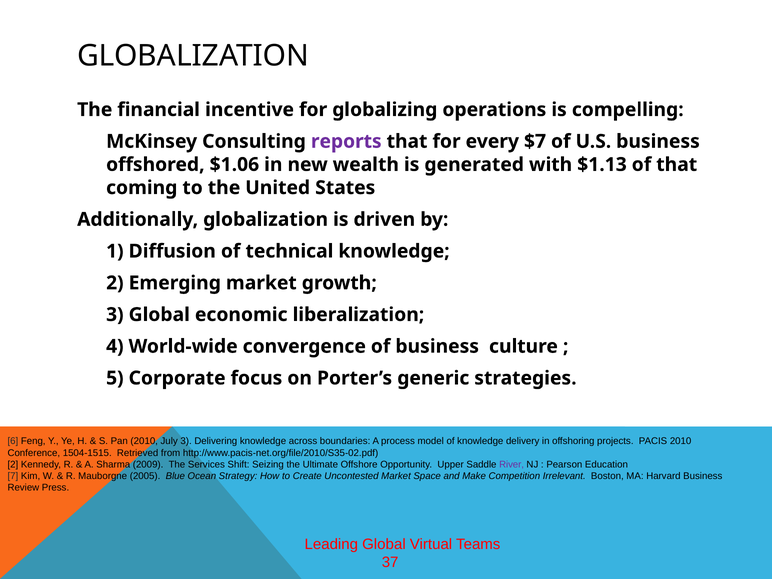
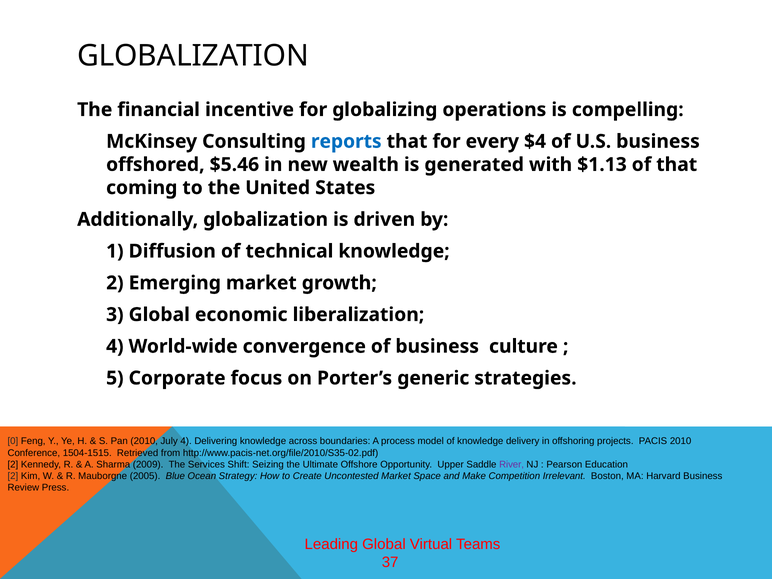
reports colour: purple -> blue
$7: $7 -> $4
$1.06: $1.06 -> $5.46
6: 6 -> 0
July 3: 3 -> 4
7 at (13, 476): 7 -> 2
